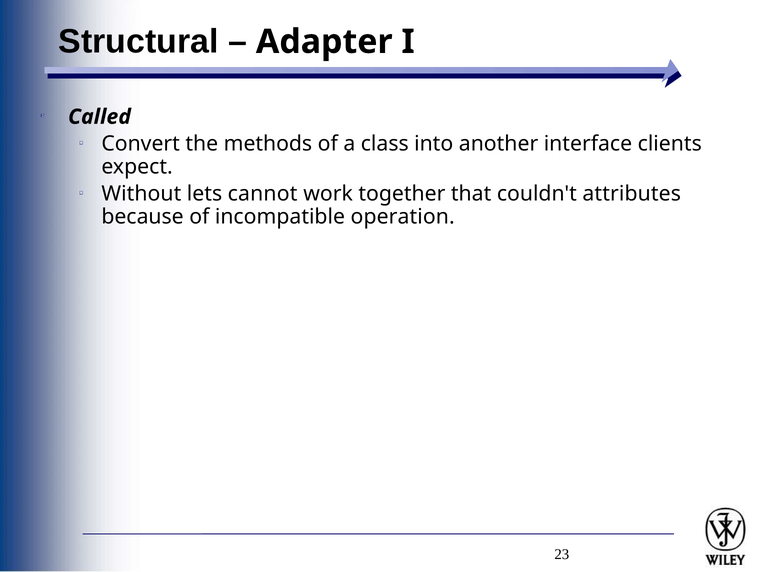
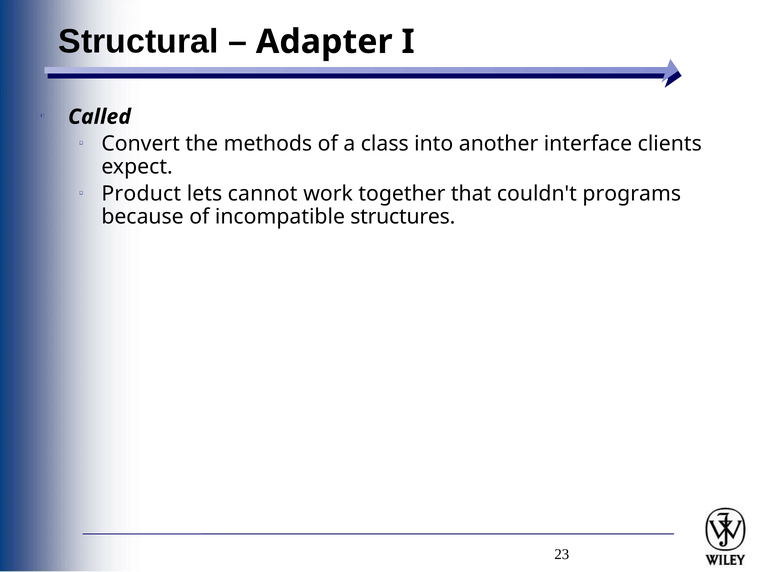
Without: Without -> Product
attributes: attributes -> programs
operation: operation -> structures
